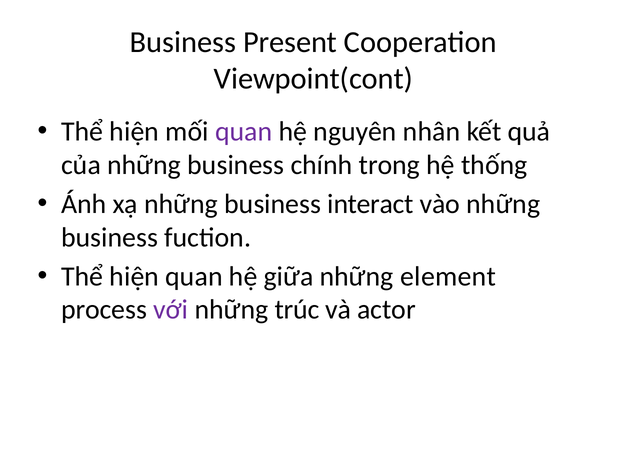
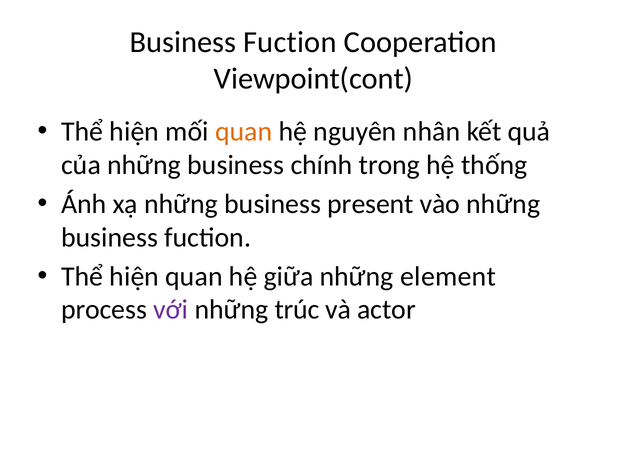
Present at (290, 42): Present -> Fuction
quan at (244, 132) colour: purple -> orange
interact: interact -> present
